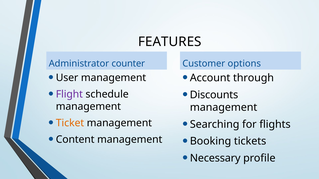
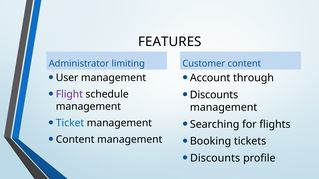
counter: counter -> limiting
Customer options: options -> content
Ticket colour: orange -> blue
Necessary at (215, 158): Necessary -> Discounts
